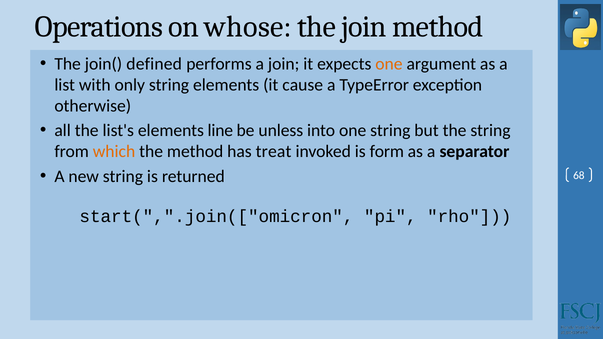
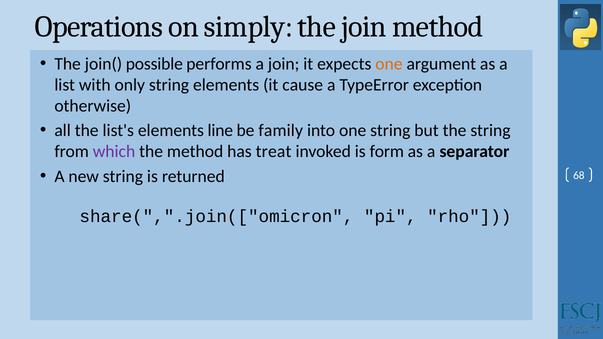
whose: whose -> simply
defined: defined -> possible
unless: unless -> family
which colour: orange -> purple
start(",".join(["omicron: start(",".join(["omicron -> share(",".join(["omicron
